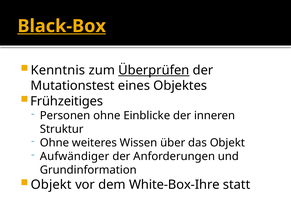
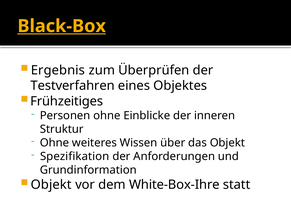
Kenntnis: Kenntnis -> Ergebnis
Überprüfen underline: present -> none
Mutationstest: Mutationstest -> Testverfahren
Aufwändiger: Aufwändiger -> Spezifikation
